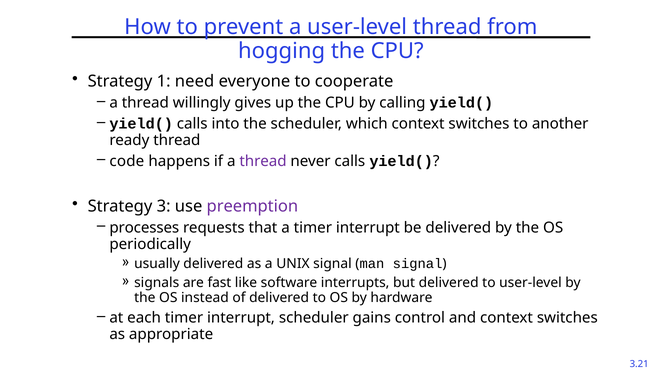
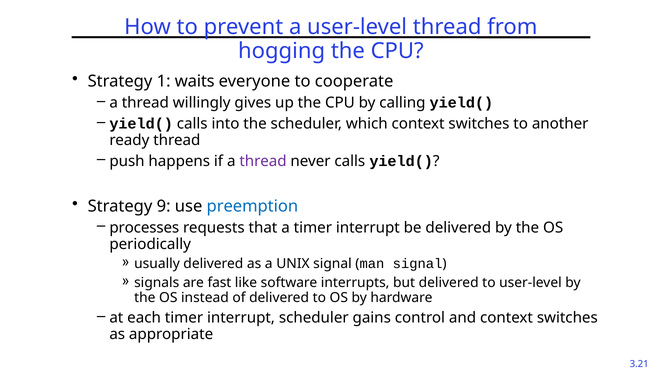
need: need -> waits
code: code -> push
3: 3 -> 9
preemption colour: purple -> blue
